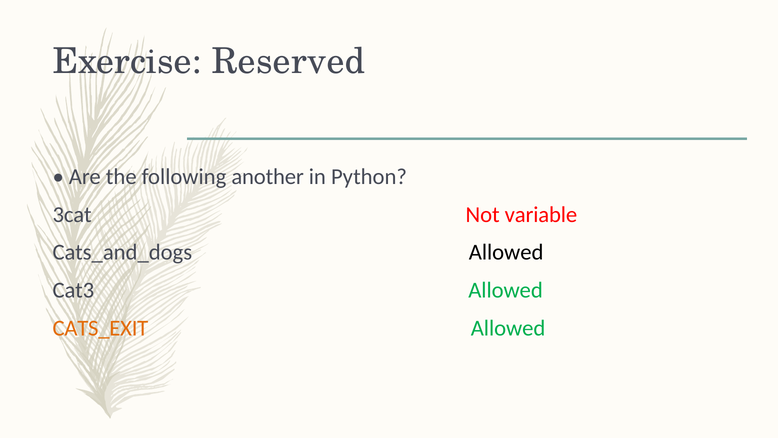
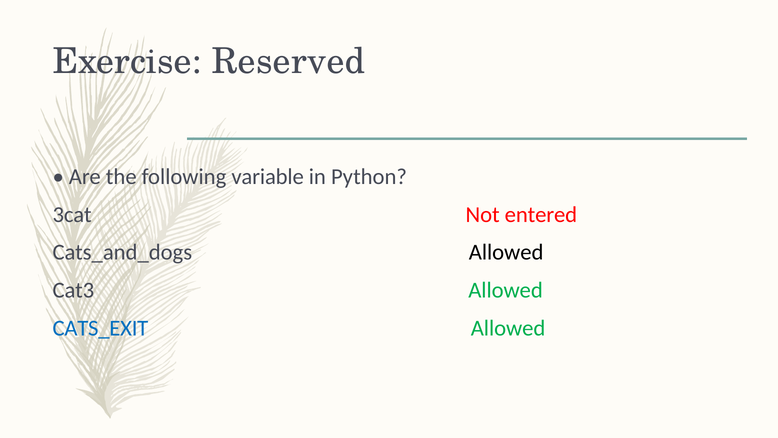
another: another -> variable
variable: variable -> entered
CATS_EXIT colour: orange -> blue
